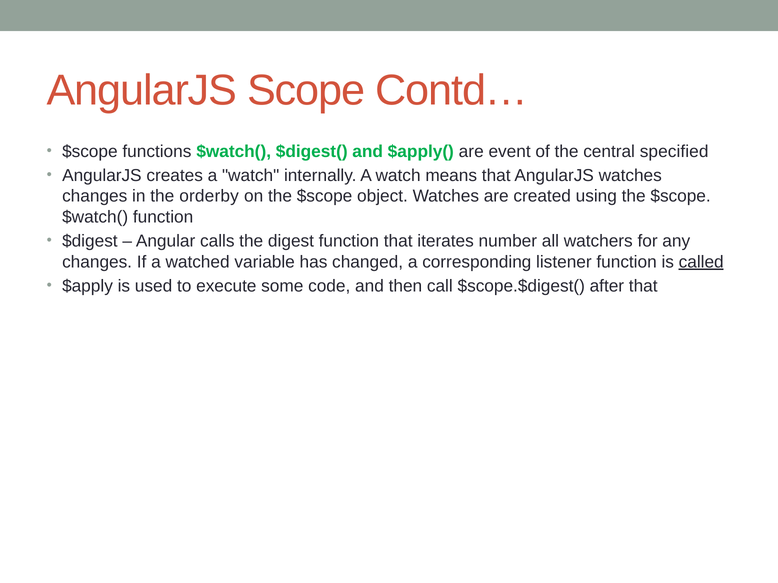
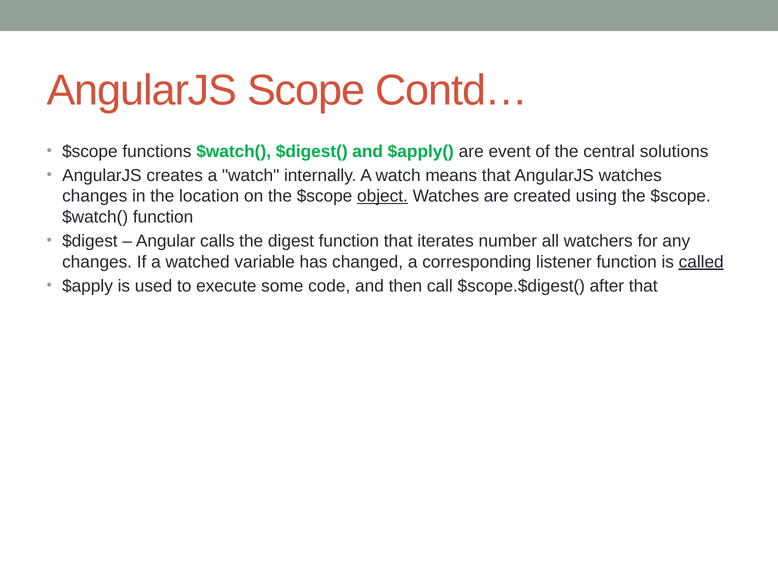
specified: specified -> solutions
orderby: orderby -> location
object underline: none -> present
